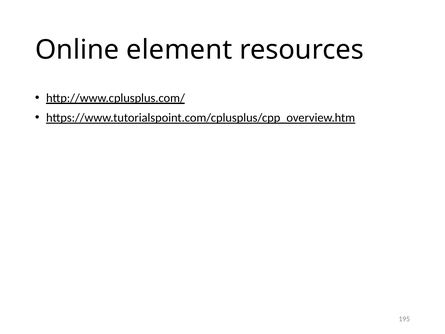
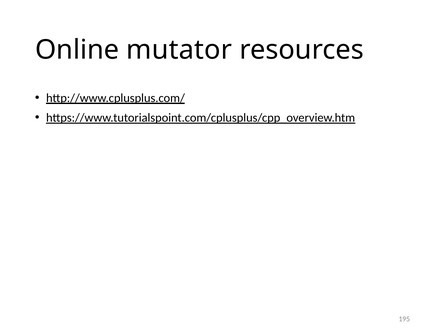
element: element -> mutator
